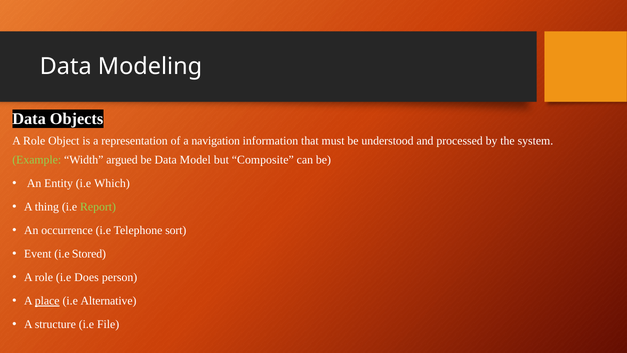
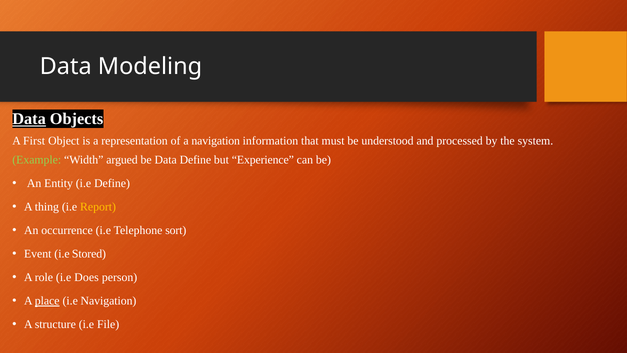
Data at (29, 119) underline: none -> present
Role at (34, 141): Role -> First
Data Model: Model -> Define
Composite: Composite -> Experience
i.e Which: Which -> Define
Report colour: light green -> yellow
i.e Alternative: Alternative -> Navigation
